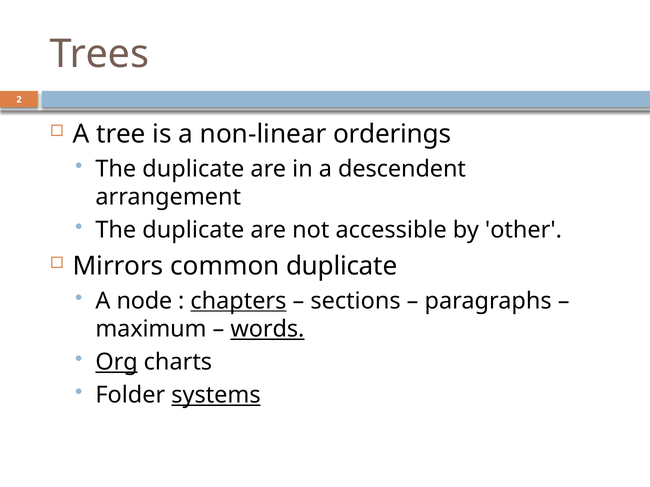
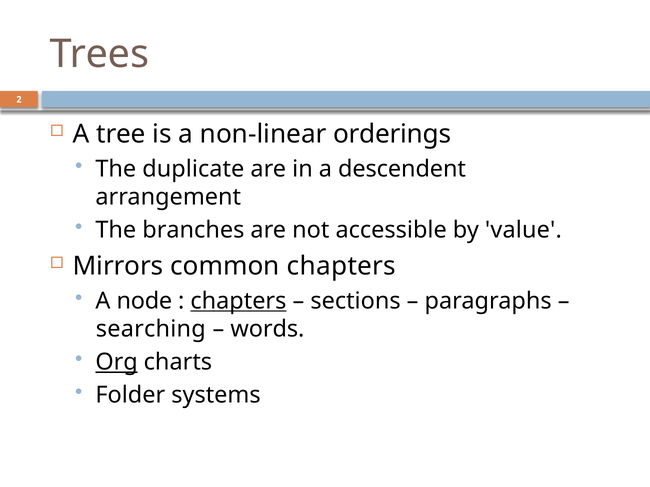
duplicate at (193, 230): duplicate -> branches
other: other -> value
common duplicate: duplicate -> chapters
maximum: maximum -> searching
words underline: present -> none
systems underline: present -> none
